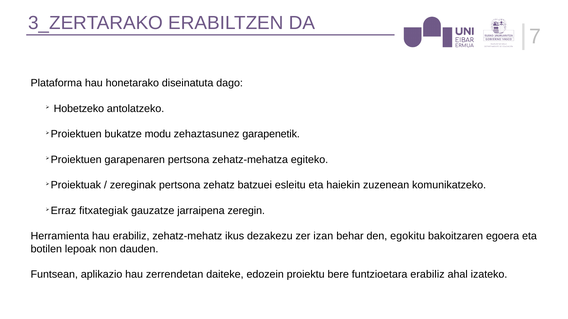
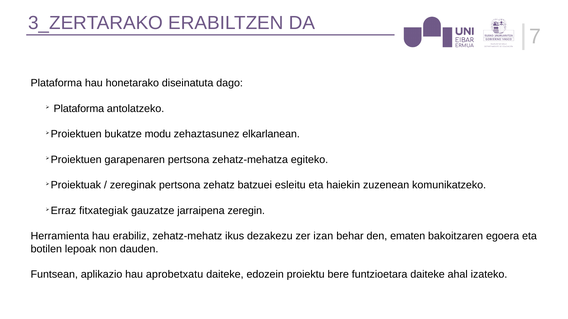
Hobetzeko at (79, 109): Hobetzeko -> Plataforma
garapenetik: garapenetik -> elkarlanean
egokitu: egokitu -> ematen
zerrendetan: zerrendetan -> aprobetxatu
funtzioetara erabiliz: erabiliz -> daiteke
